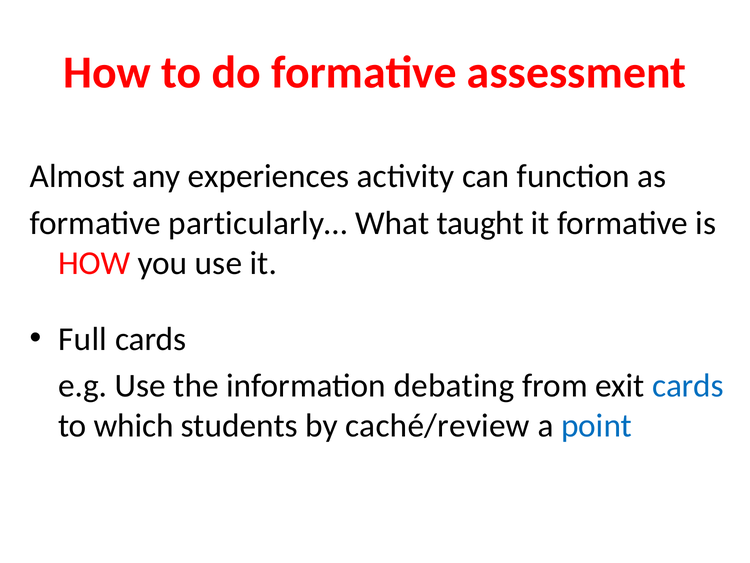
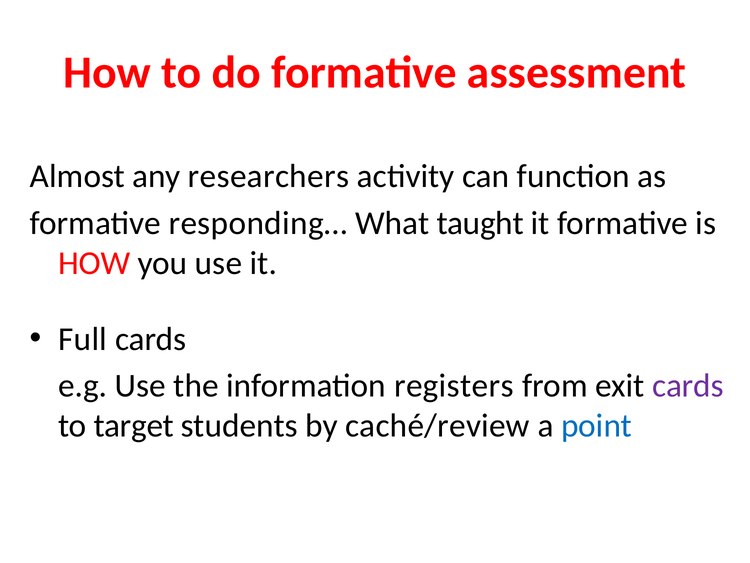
experiences: experiences -> researchers
particularly…: particularly… -> responding…
debating: debating -> registers
cards at (688, 385) colour: blue -> purple
which: which -> target
